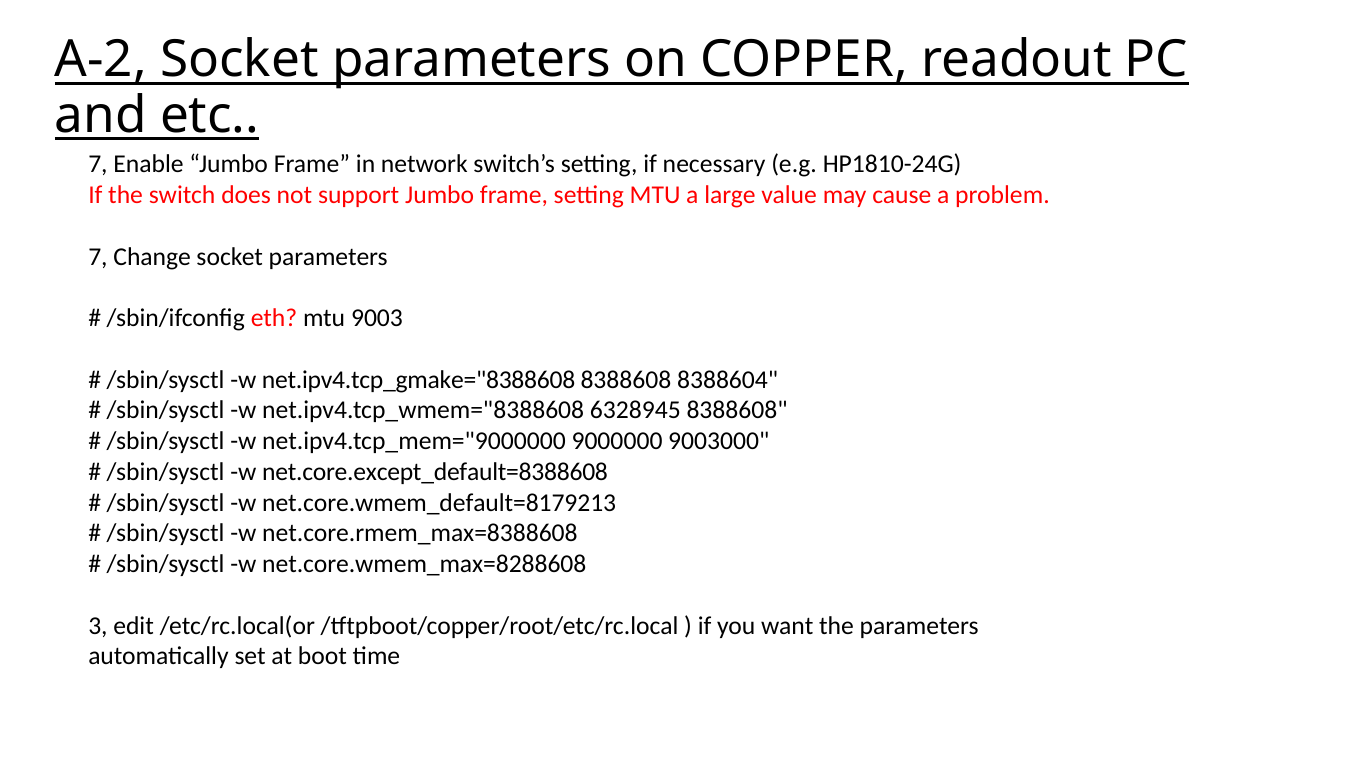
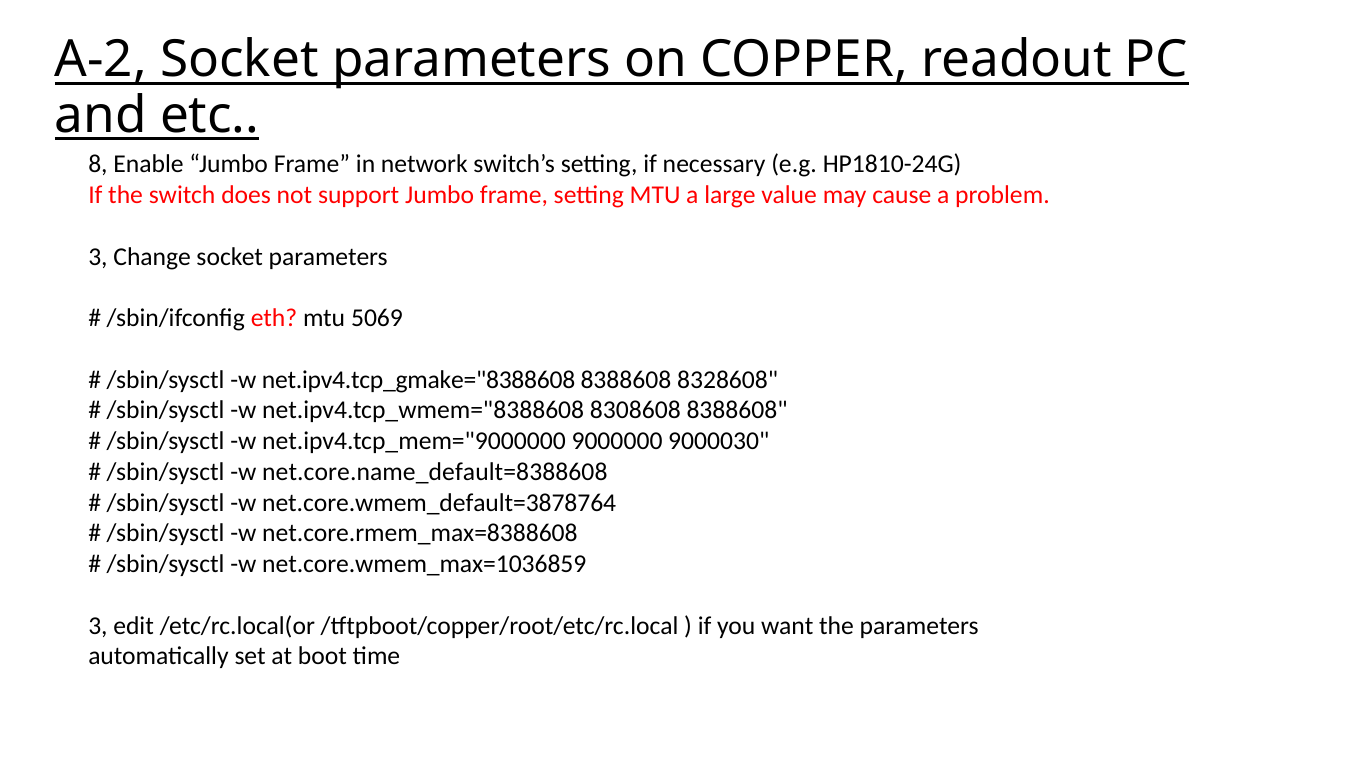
7 at (98, 164): 7 -> 8
7 at (98, 257): 7 -> 3
9003: 9003 -> 5069
8388604: 8388604 -> 8328608
6328945: 6328945 -> 8308608
9003000: 9003000 -> 9000030
net.core.except_default=8388608: net.core.except_default=8388608 -> net.core.name_default=8388608
net.core.wmem_default=8179213: net.core.wmem_default=8179213 -> net.core.wmem_default=3878764
net.core.wmem_max=8288608: net.core.wmem_max=8288608 -> net.core.wmem_max=1036859
